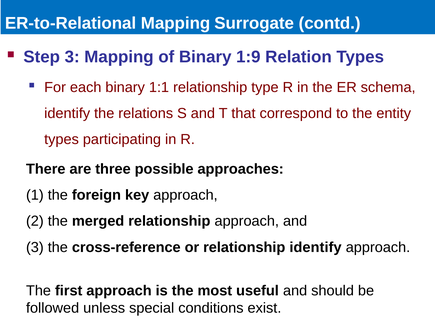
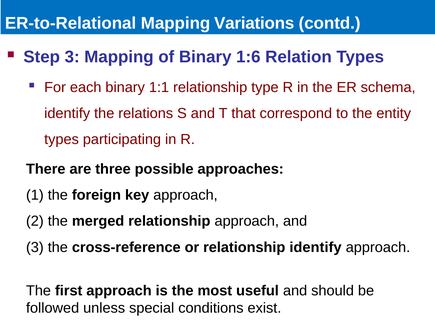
Surrogate: Surrogate -> Variations
1:9: 1:9 -> 1:6
